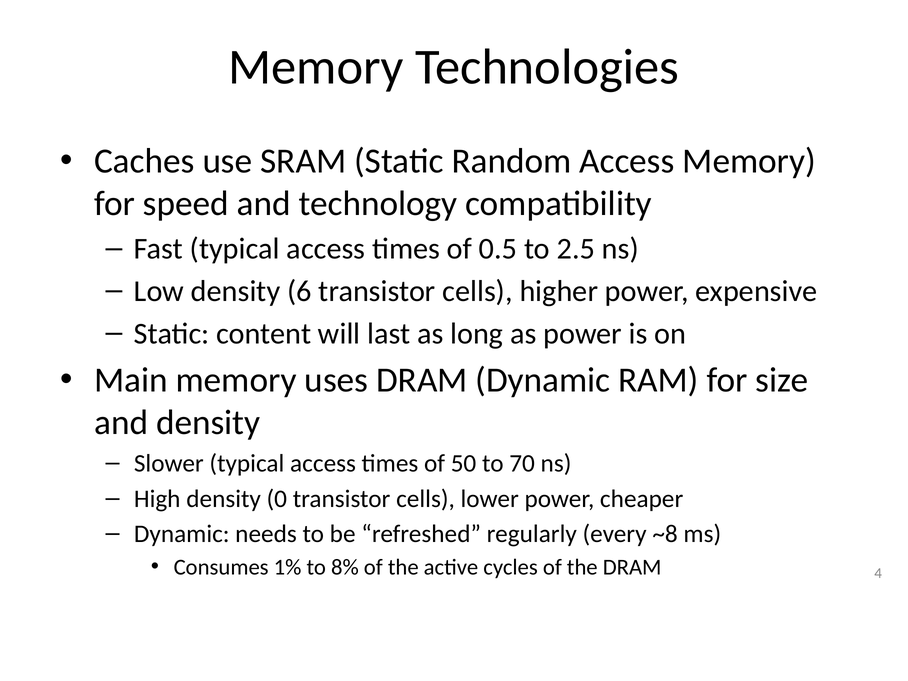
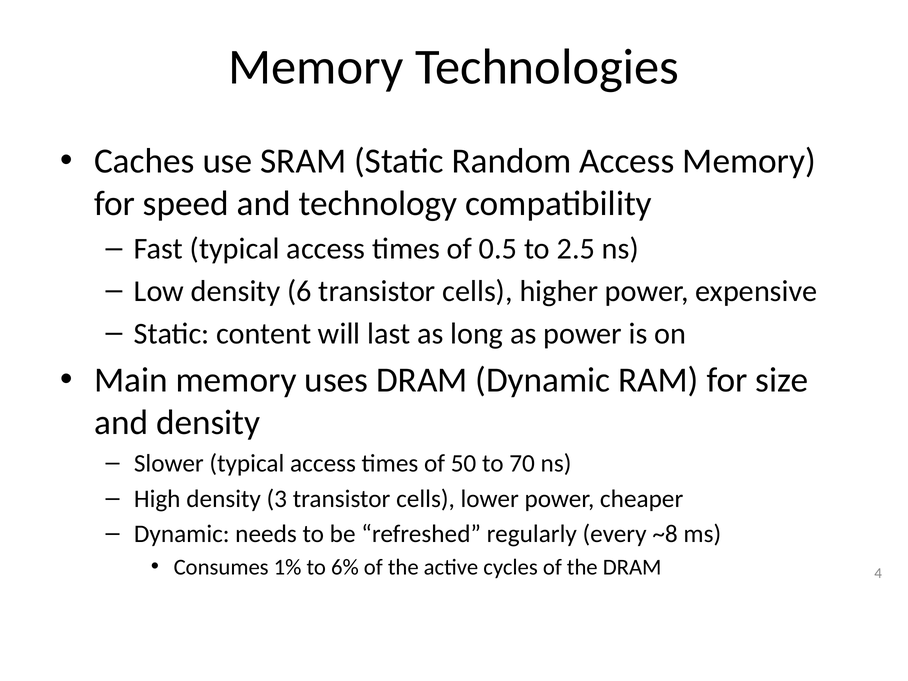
0: 0 -> 3
8%: 8% -> 6%
